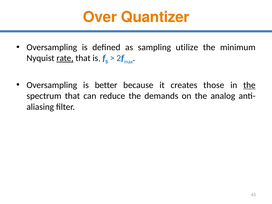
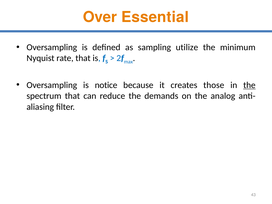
Quantizer: Quantizer -> Essential
rate underline: present -> none
better: better -> notice
